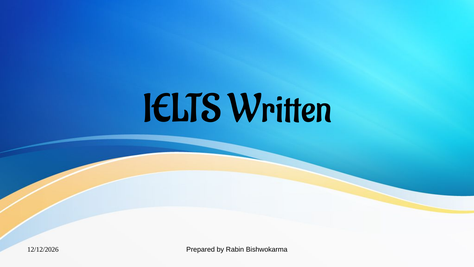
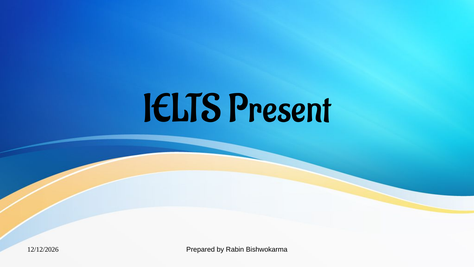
Written: Written -> Present
